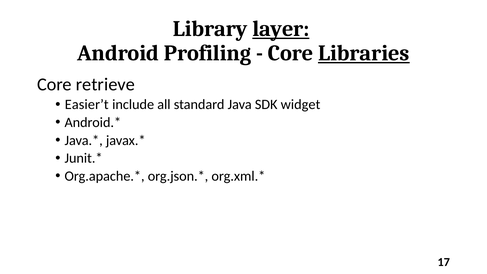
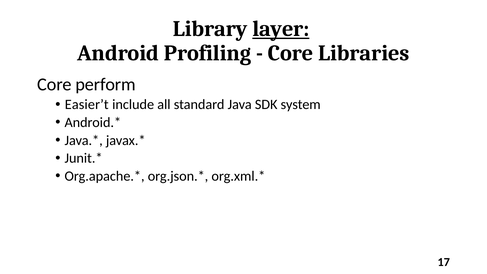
Libraries underline: present -> none
retrieve: retrieve -> perform
widget: widget -> system
